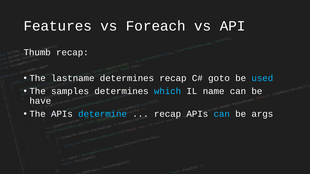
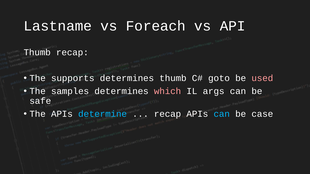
Features: Features -> Lastname
lastname: lastname -> supports
determines recap: recap -> thumb
used colour: light blue -> pink
which colour: light blue -> pink
name: name -> args
have: have -> safe
args: args -> case
